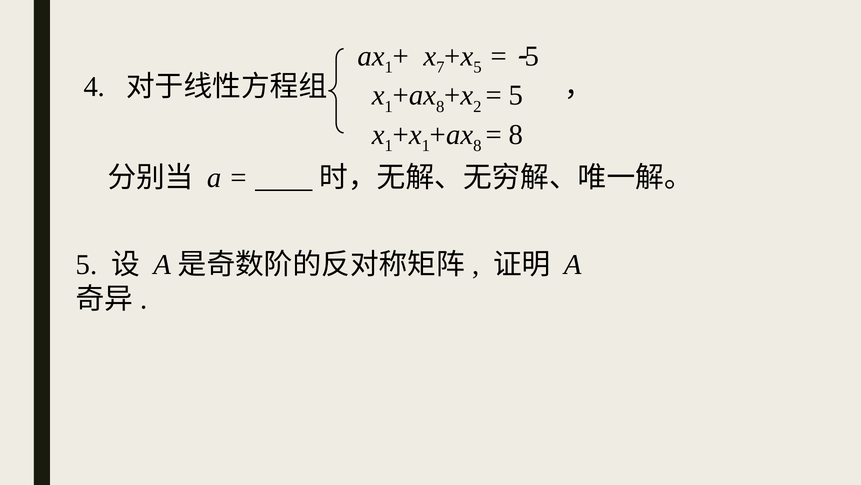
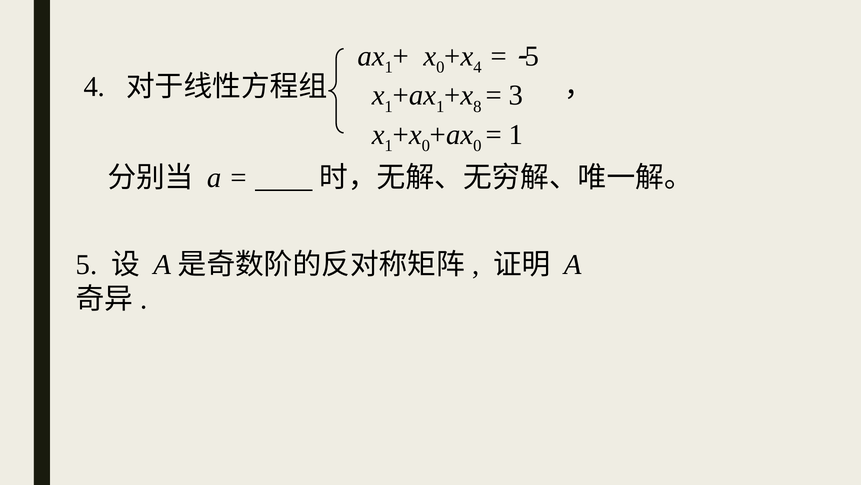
7 at (440, 67): 7 -> 0
5 at (477, 67): 5 -> 4
8 at (440, 106): 8 -> 1
2: 2 -> 8
5 at (516, 95): 5 -> 3
1 at (426, 146): 1 -> 0
8 at (477, 146): 8 -> 0
8 at (516, 134): 8 -> 1
